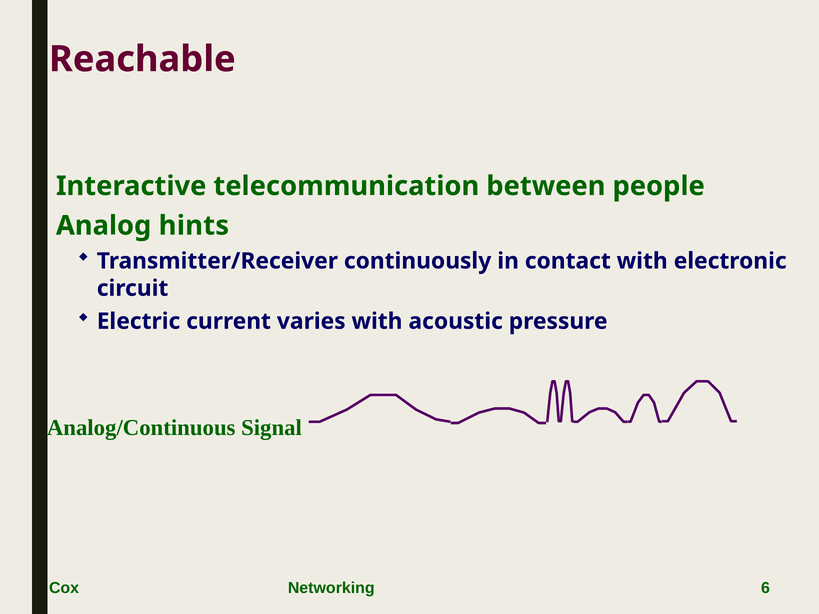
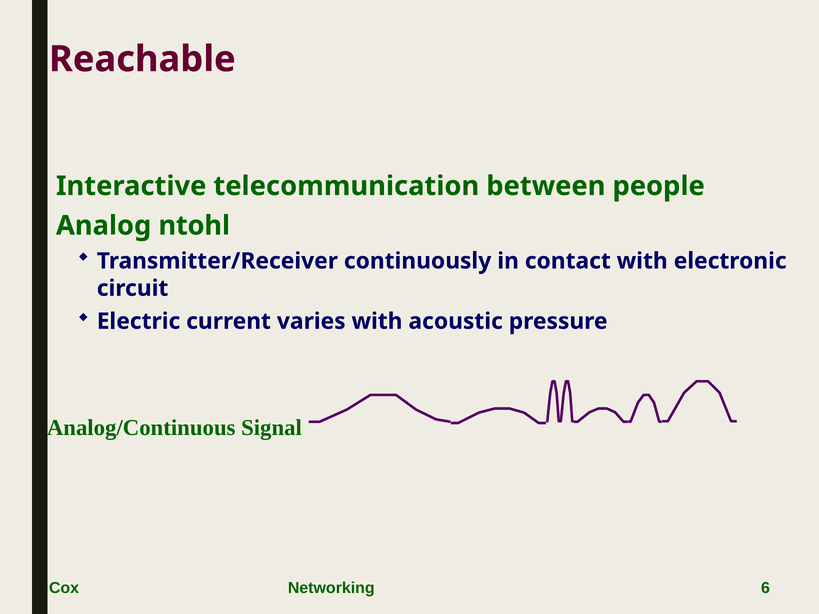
hints: hints -> ntohl
